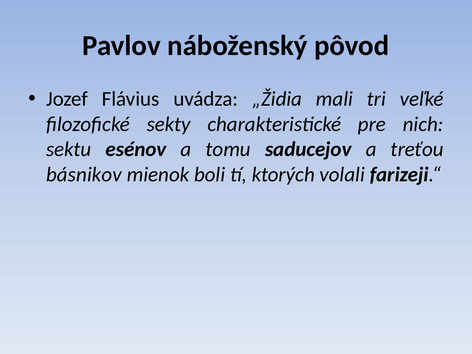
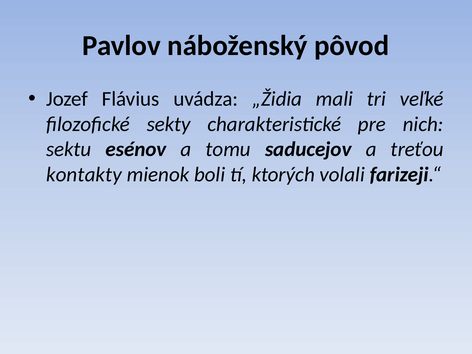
básnikov: básnikov -> kontakty
